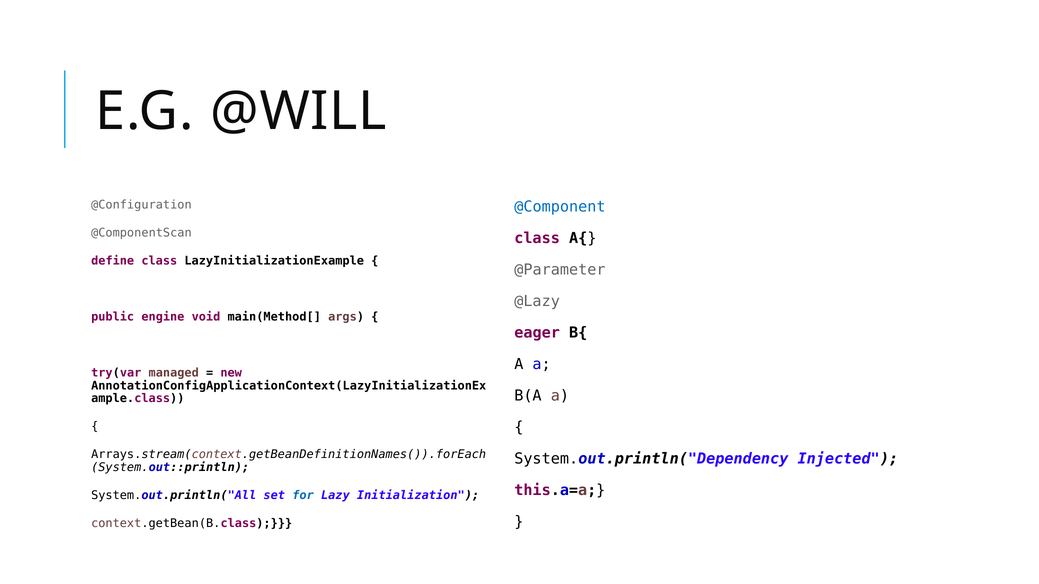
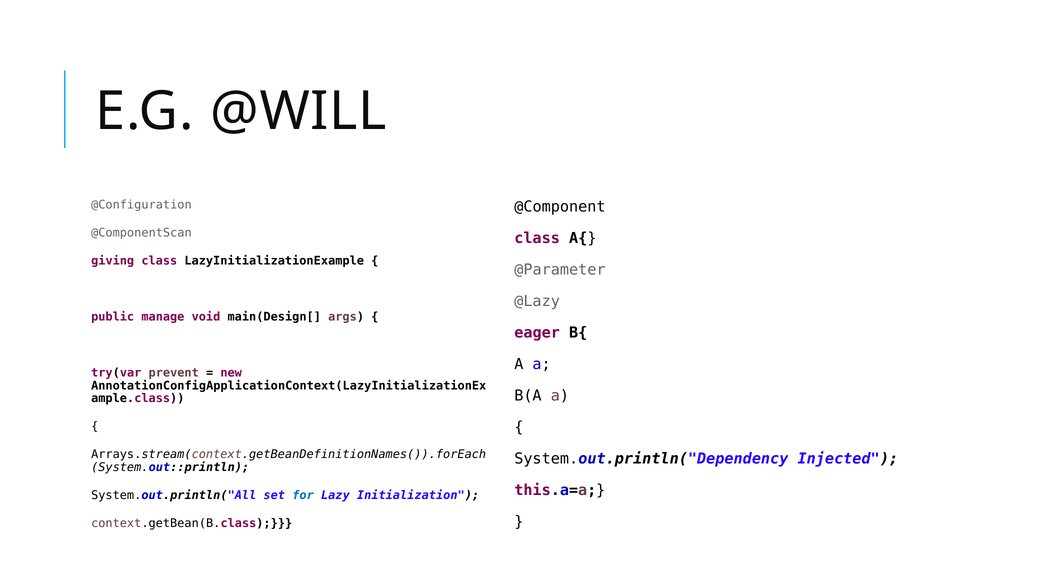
@Component colour: blue -> black
define: define -> giving
engine: engine -> manage
main(Method[: main(Method[ -> main(Design[
managed: managed -> prevent
